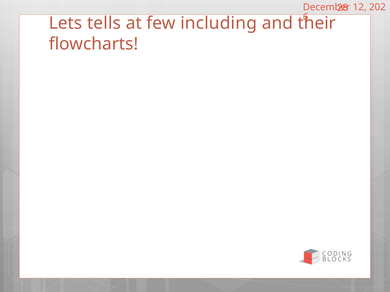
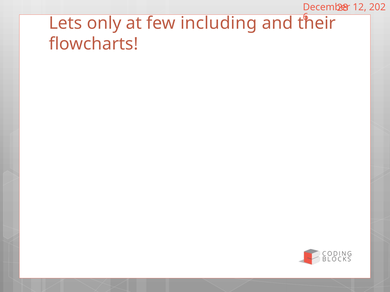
tells: tells -> only
